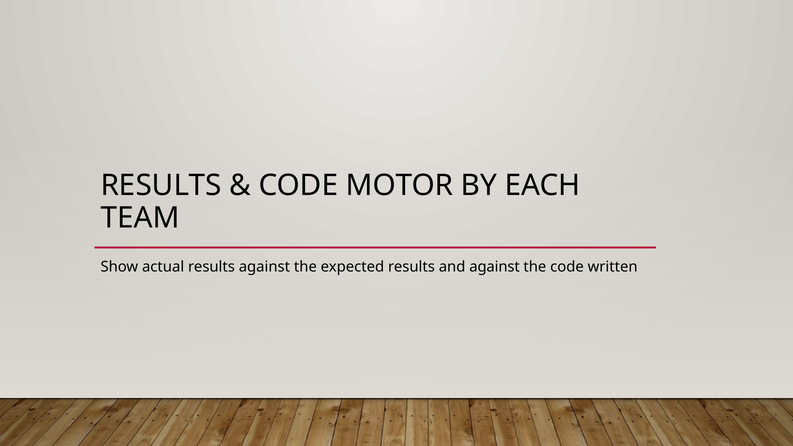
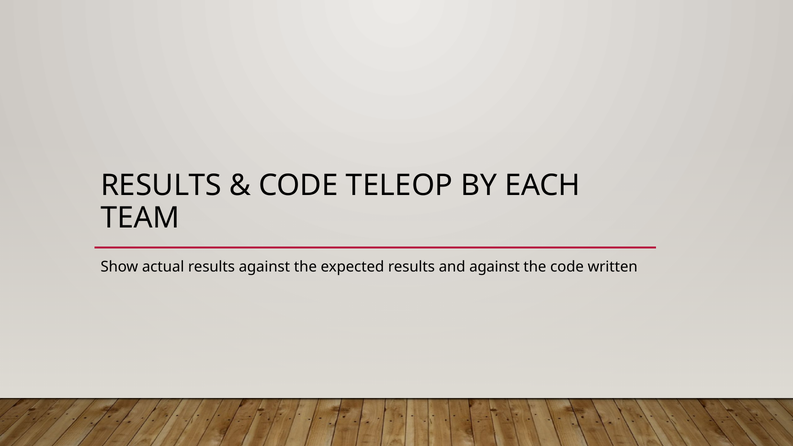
MOTOR: MOTOR -> TELEOP
